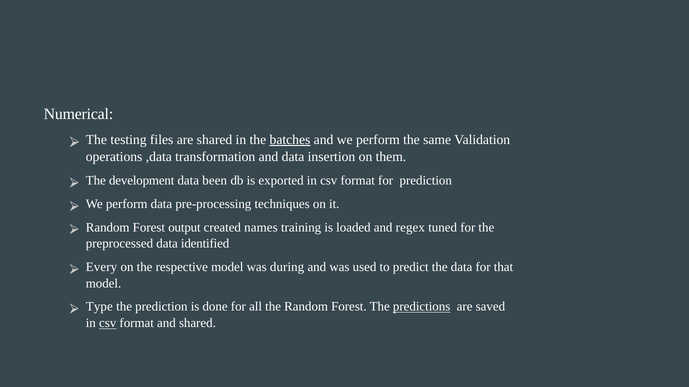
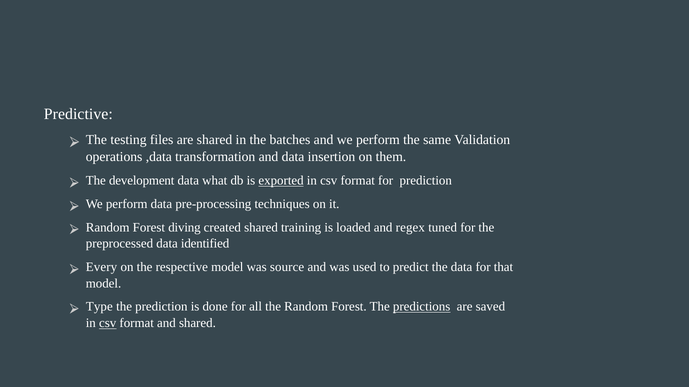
Numerical: Numerical -> Predictive
batches underline: present -> none
been: been -> what
exported underline: none -> present
output: output -> diving
created names: names -> shared
during: during -> source
